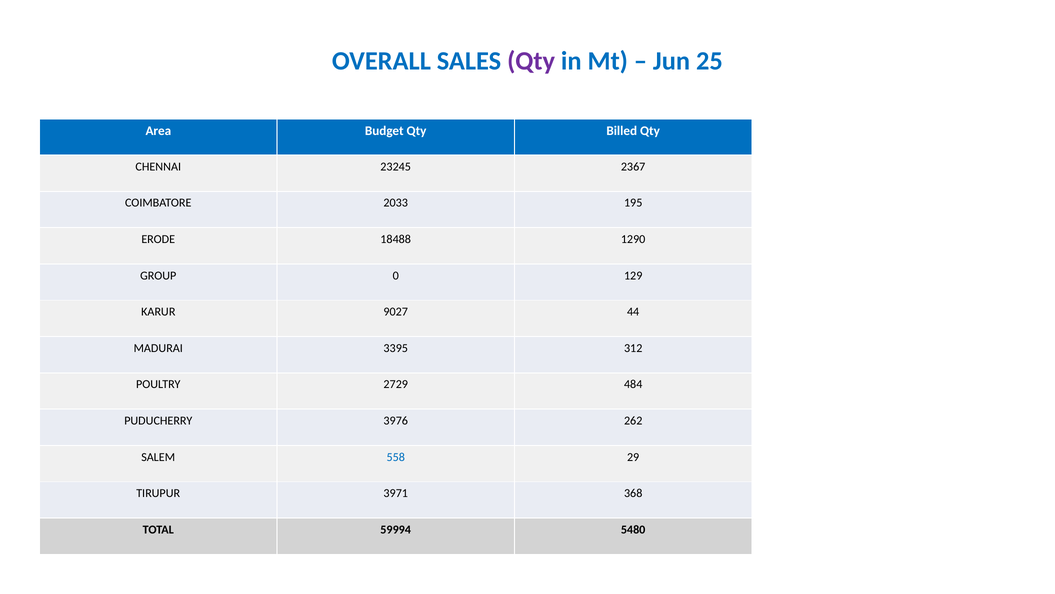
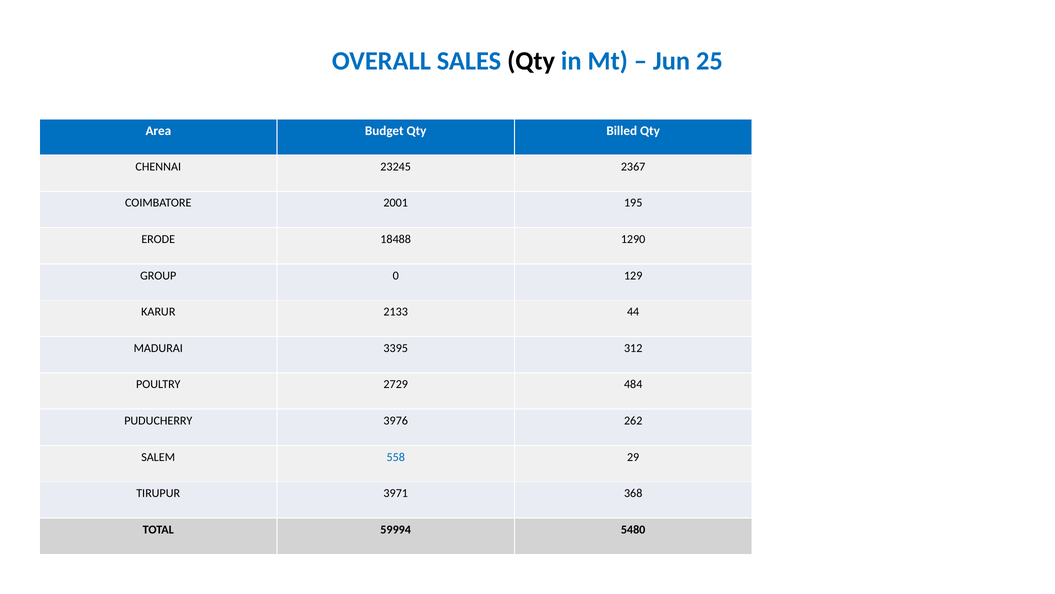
Qty at (531, 61) colour: purple -> black
2033: 2033 -> 2001
9027: 9027 -> 2133
